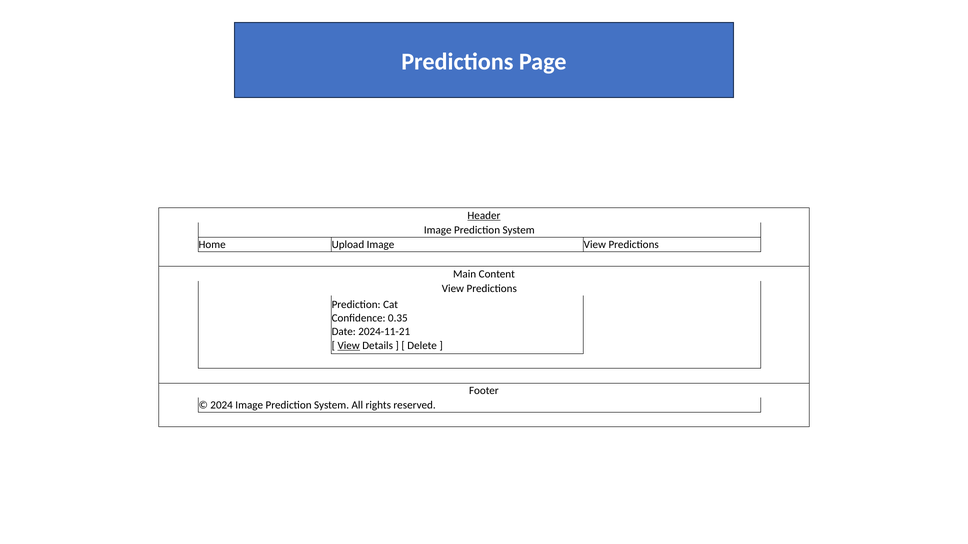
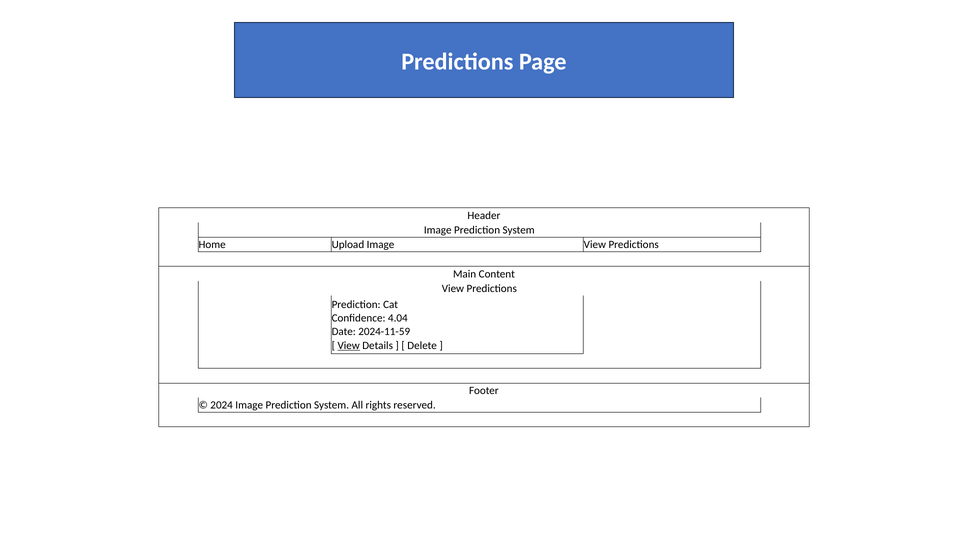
Header underline: present -> none
0.35: 0.35 -> 4.04
2024-11-21: 2024-11-21 -> 2024-11-59
